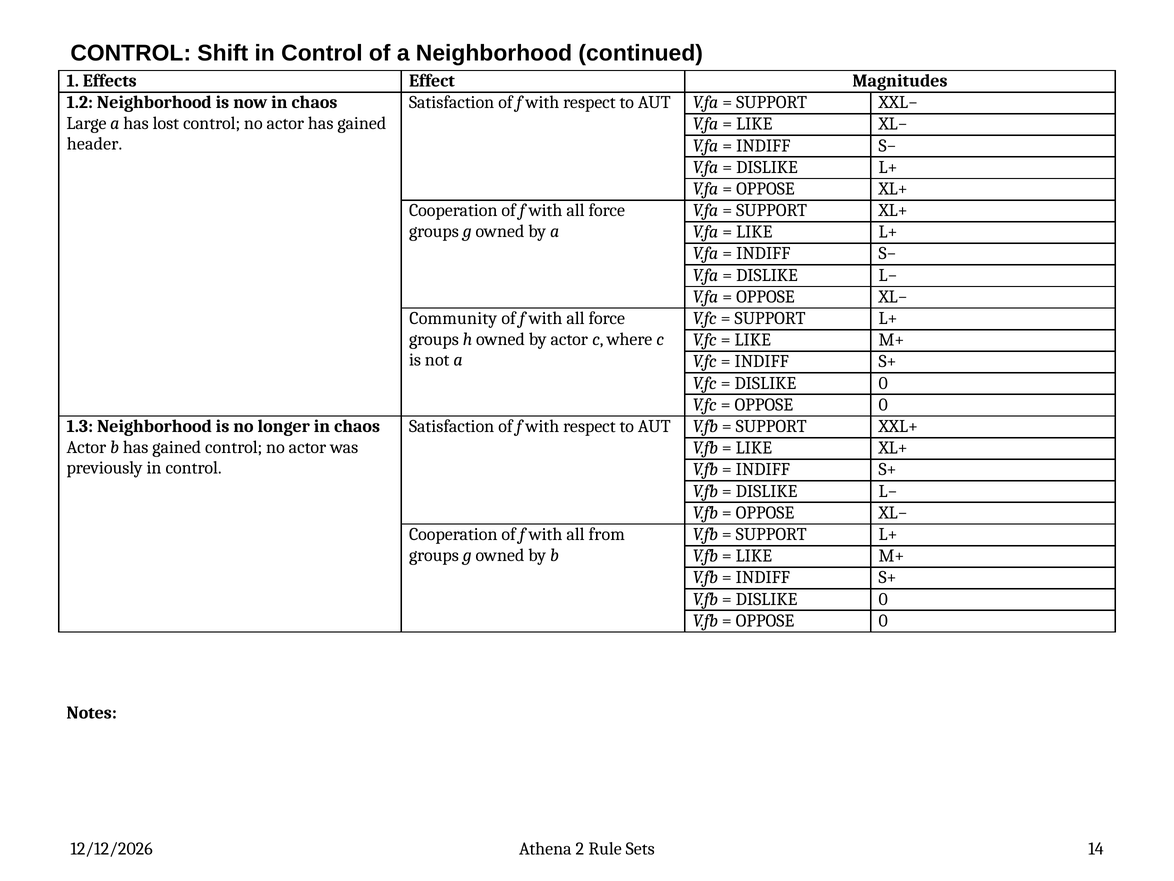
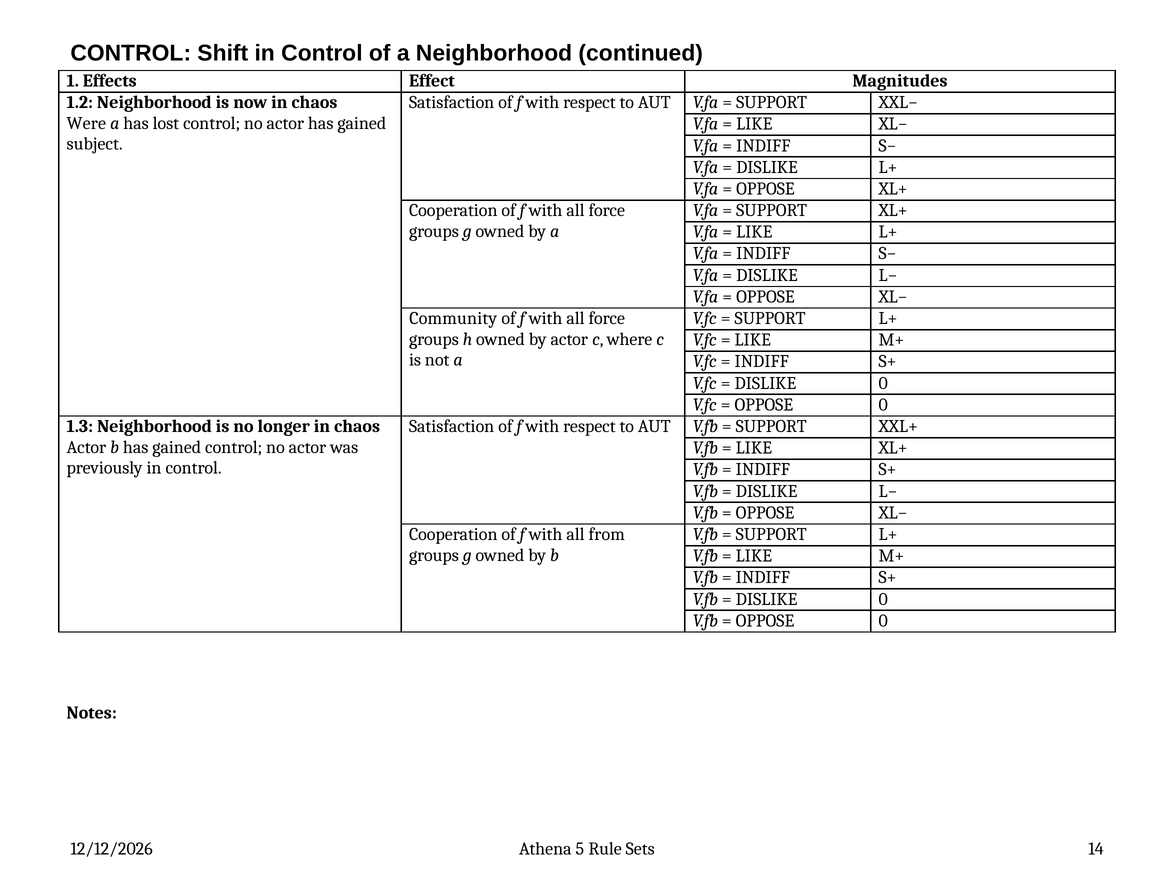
Large: Large -> Were
header: header -> subject
2: 2 -> 5
